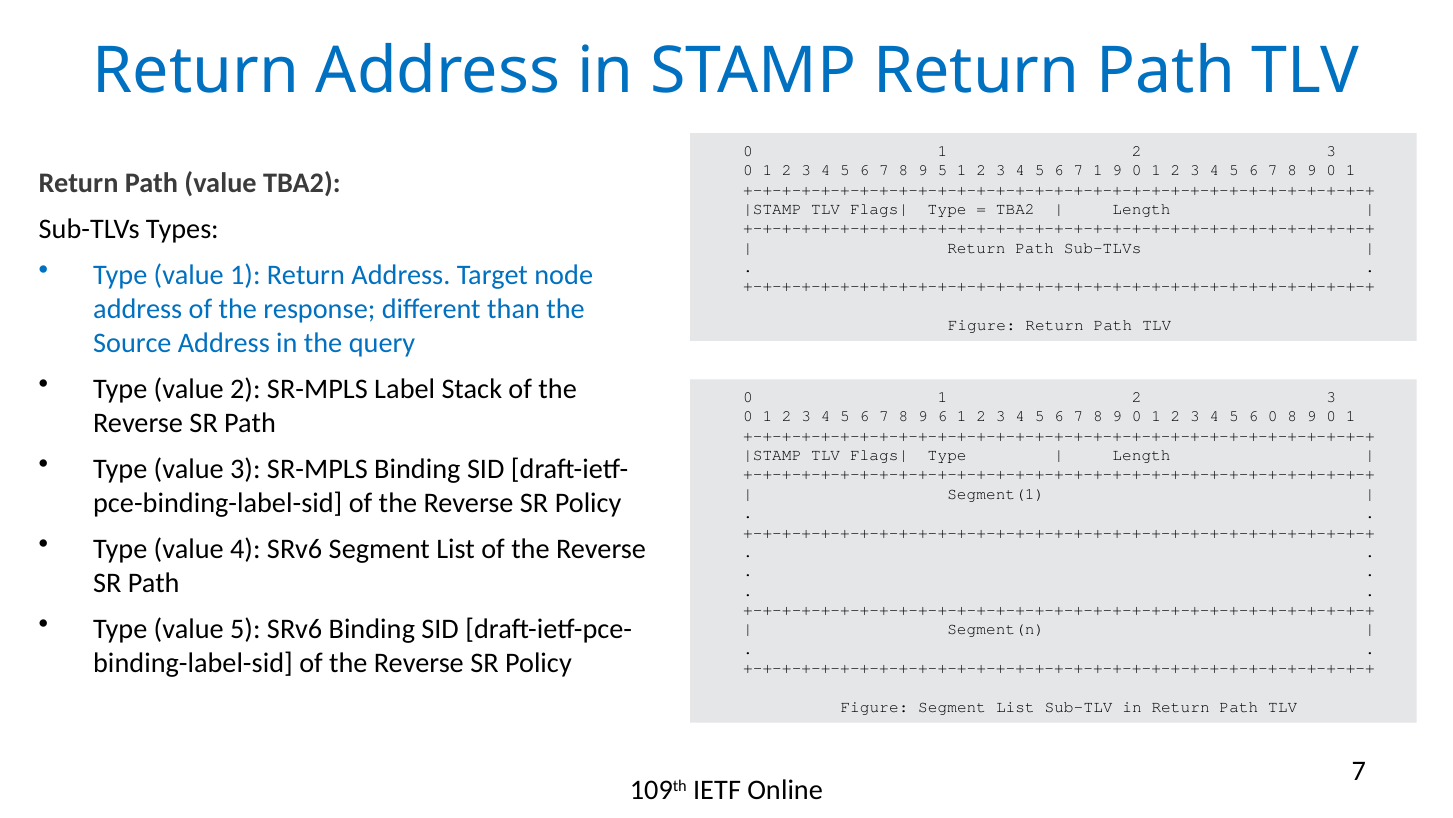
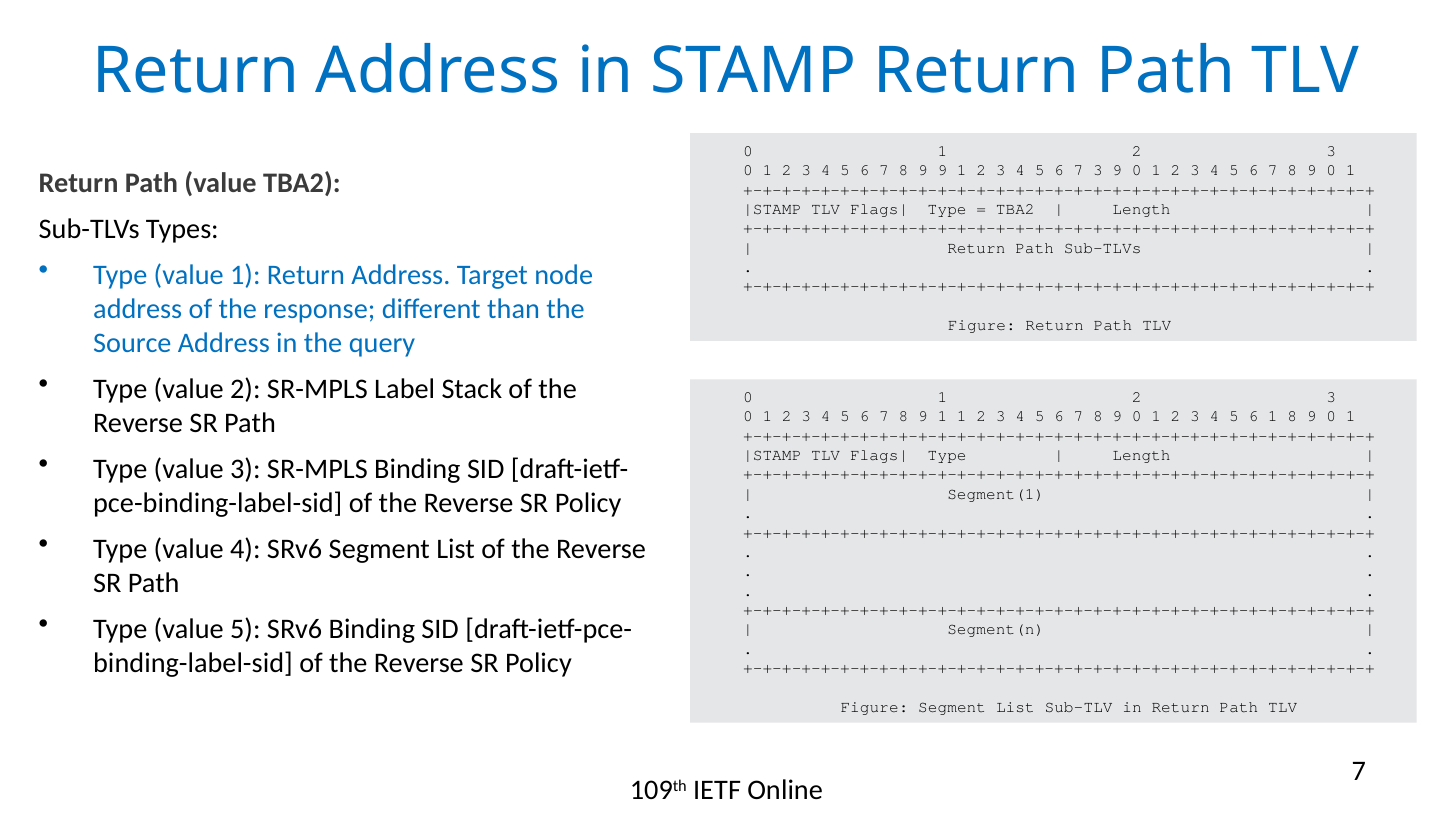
9 5: 5 -> 9
7 1: 1 -> 3
8 9 6: 6 -> 1
6 0: 0 -> 1
